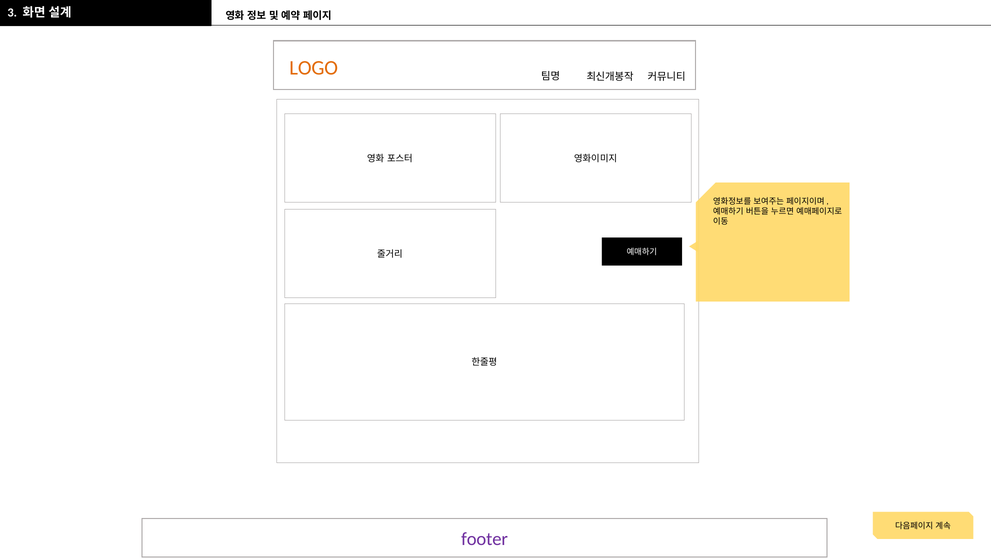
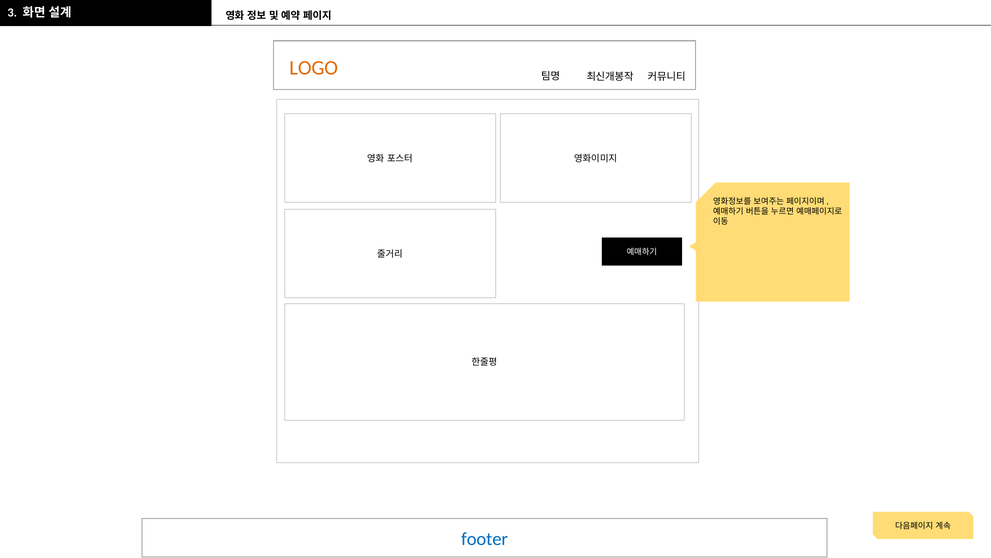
footer colour: purple -> blue
